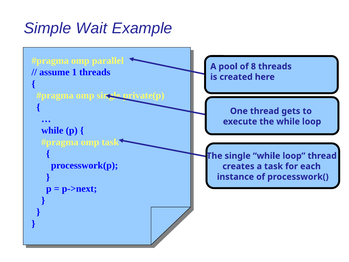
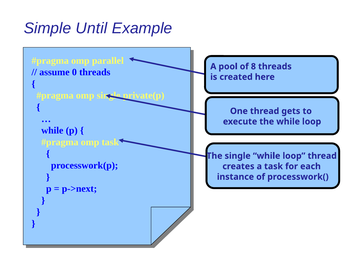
Wait: Wait -> Until
1: 1 -> 0
